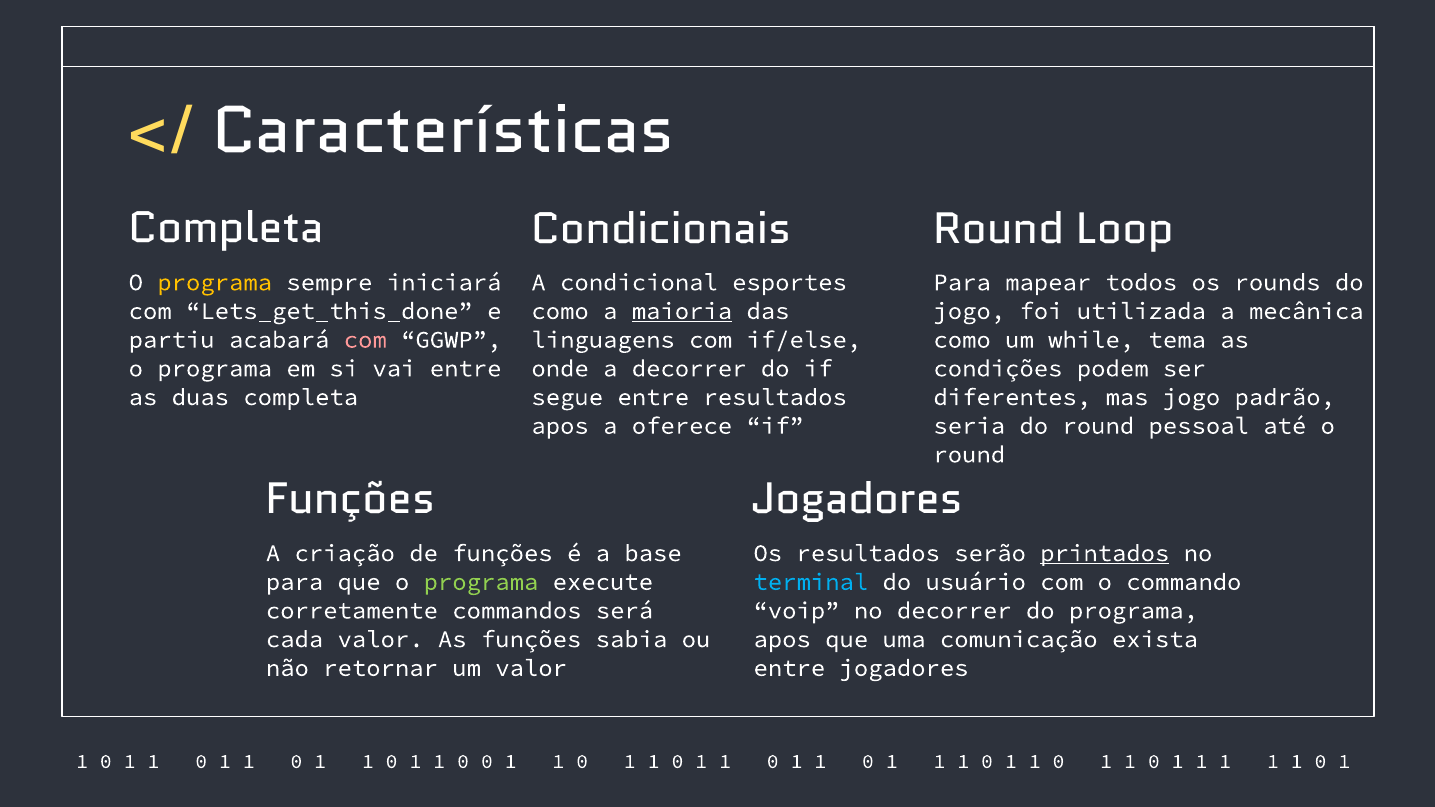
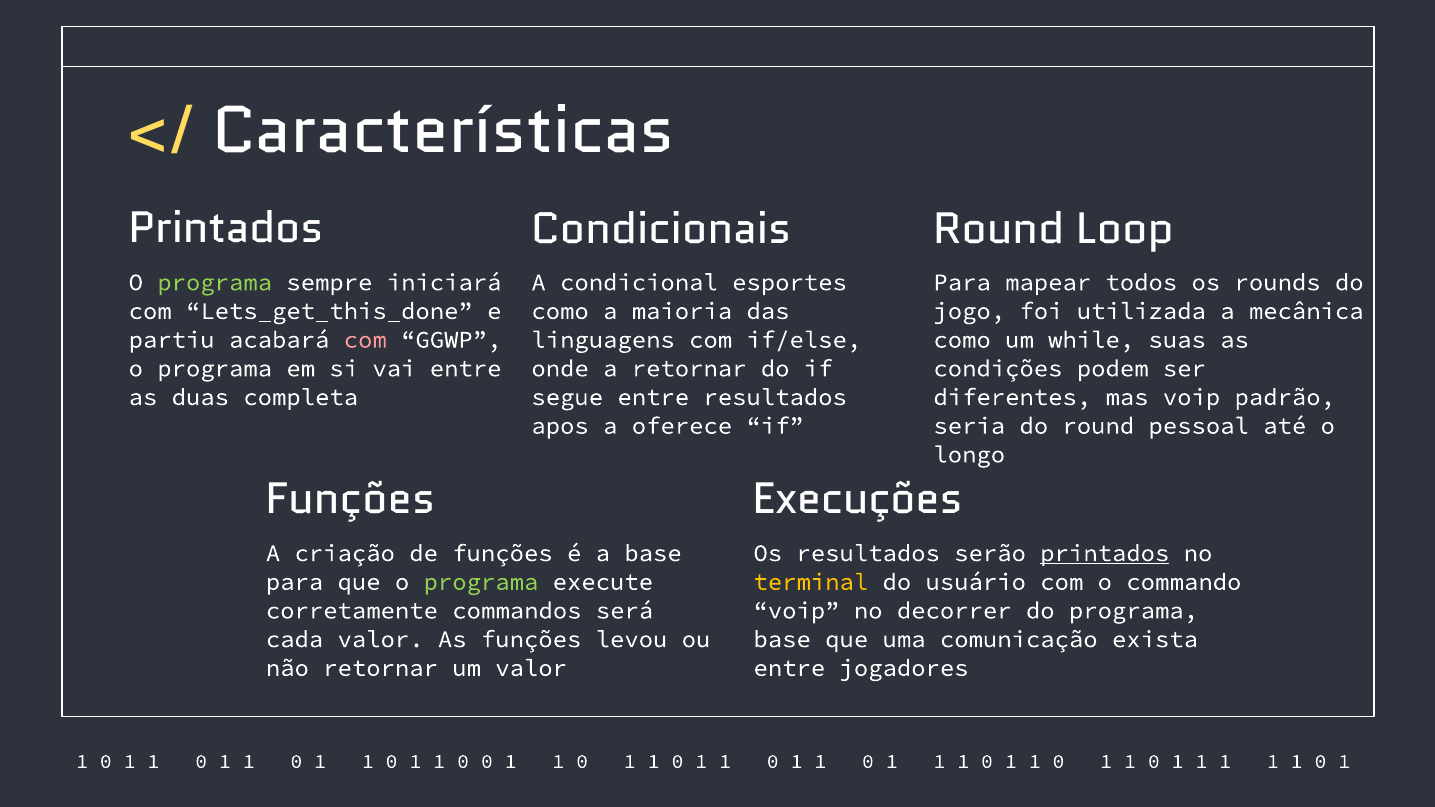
Completa at (226, 228): Completa -> Printados
programa at (215, 282) colour: yellow -> light green
maioria underline: present -> none
tema: tema -> suas
a decorrer: decorrer -> retornar
mas jogo: jogo -> voip
round at (969, 455): round -> longo
Jogadores at (857, 499): Jogadores -> Execuções
terminal colour: light blue -> yellow
sabia: sabia -> levou
apos at (782, 639): apos -> base
